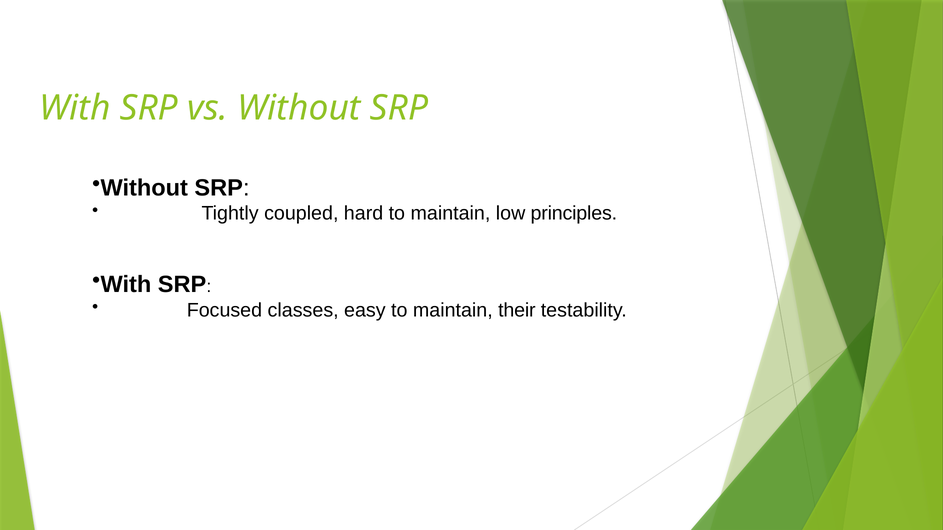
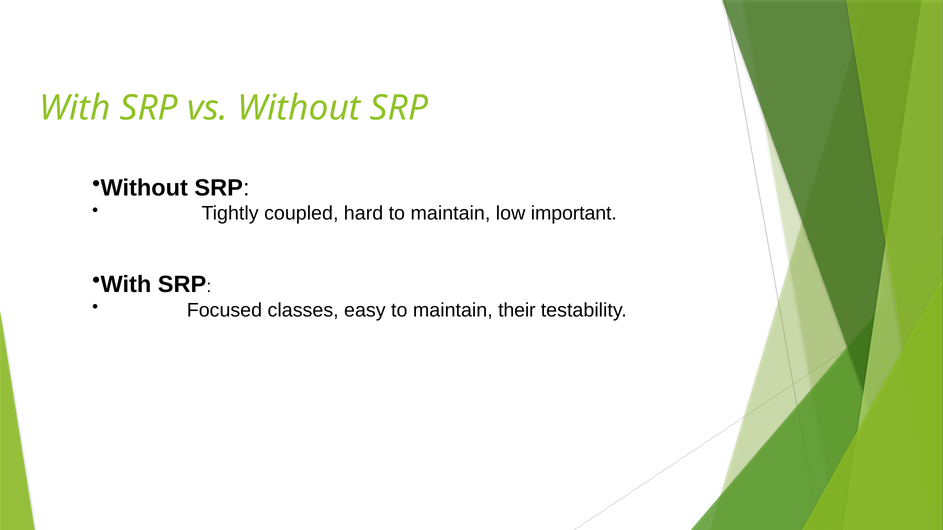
principles: principles -> important
